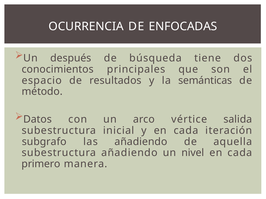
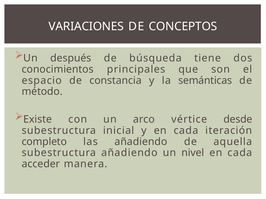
OCURRENCIA: OCURRENCIA -> VARIACIONES
ENFOCADAS: ENFOCADAS -> CONCEPTOS
resultados: resultados -> constancia
Datos: Datos -> Existe
salida: salida -> desde
subgrafo: subgrafo -> completo
primero: primero -> acceder
